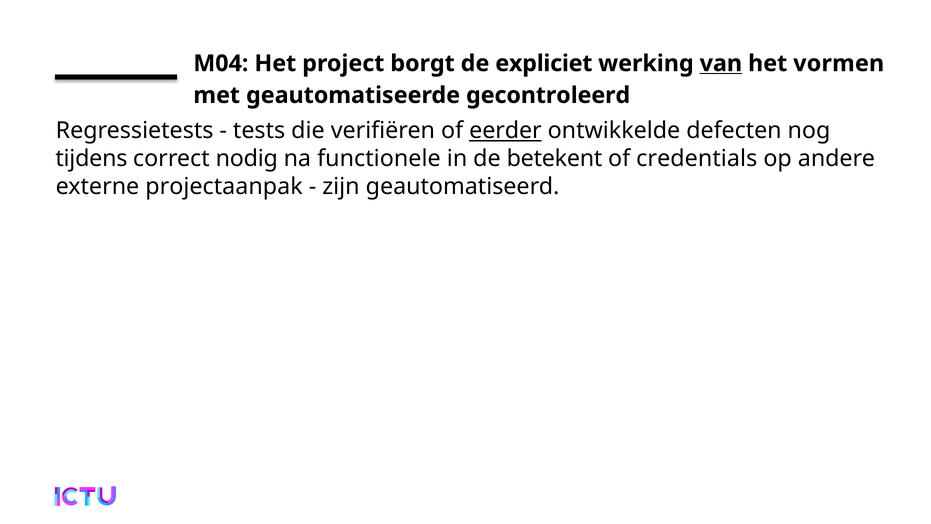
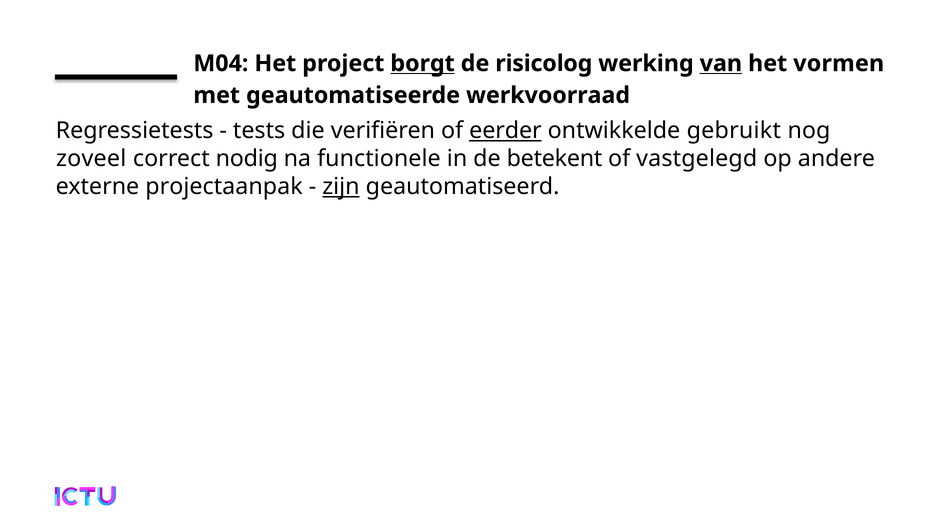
borgt underline: none -> present
expliciet: expliciet -> risicolog
gecontroleerd: gecontroleerd -> werkvoorraad
defecten: defecten -> gebruikt
tijdens: tijdens -> zoveel
credentials: credentials -> vastgelegd
zijn underline: none -> present
